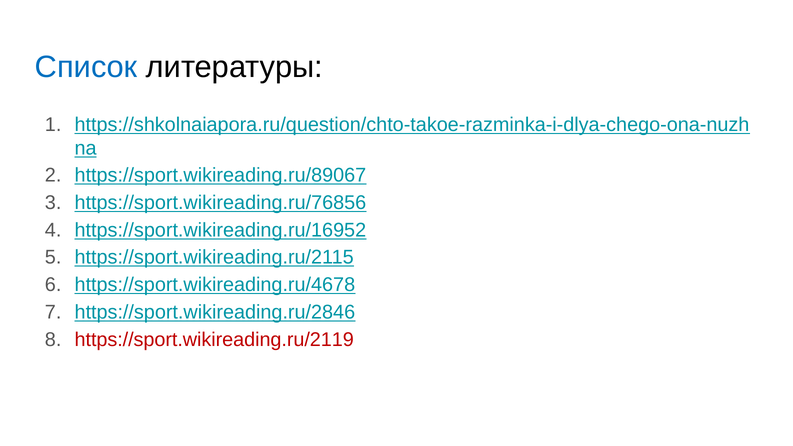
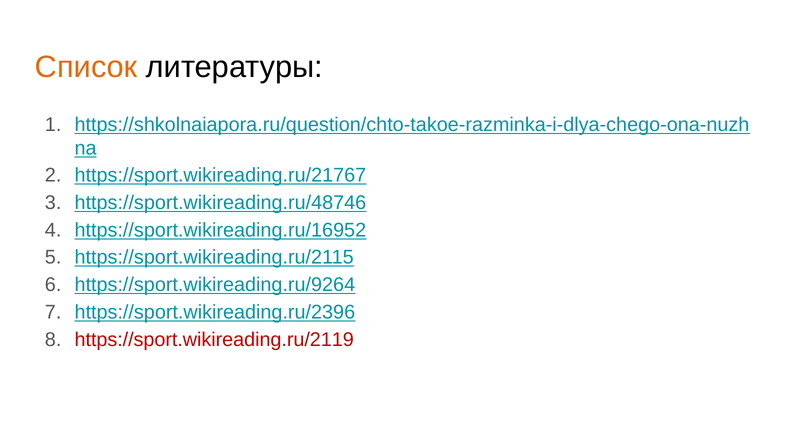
Список colour: blue -> orange
https://sport.wikireading.ru/89067: https://sport.wikireading.ru/89067 -> https://sport.wikireading.ru/21767
https://sport.wikireading.ru/76856: https://sport.wikireading.ru/76856 -> https://sport.wikireading.ru/48746
https://sport.wikireading.ru/4678: https://sport.wikireading.ru/4678 -> https://sport.wikireading.ru/9264
https://sport.wikireading.ru/2846: https://sport.wikireading.ru/2846 -> https://sport.wikireading.ru/2396
